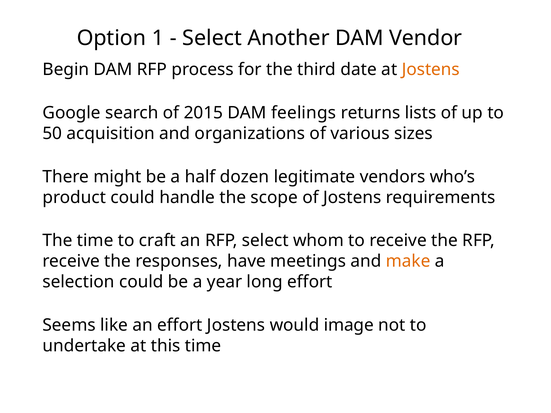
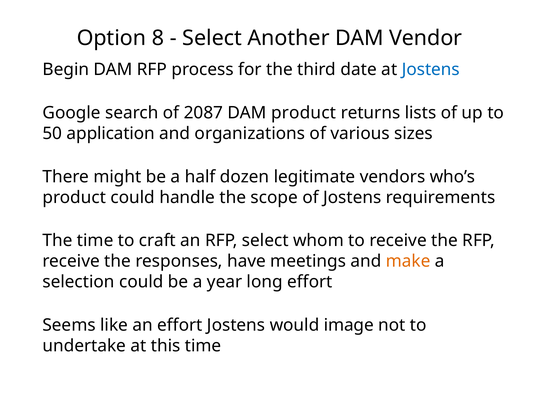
1: 1 -> 8
Jostens at (431, 70) colour: orange -> blue
2015: 2015 -> 2087
DAM feelings: feelings -> product
acquisition: acquisition -> application
